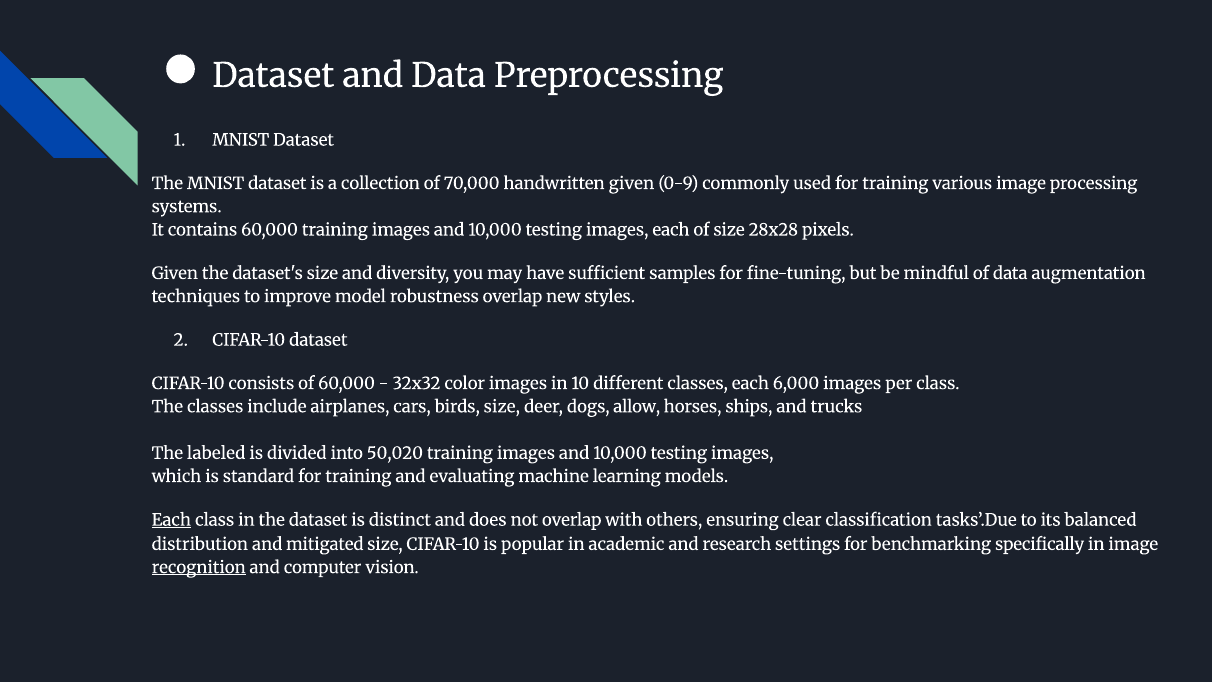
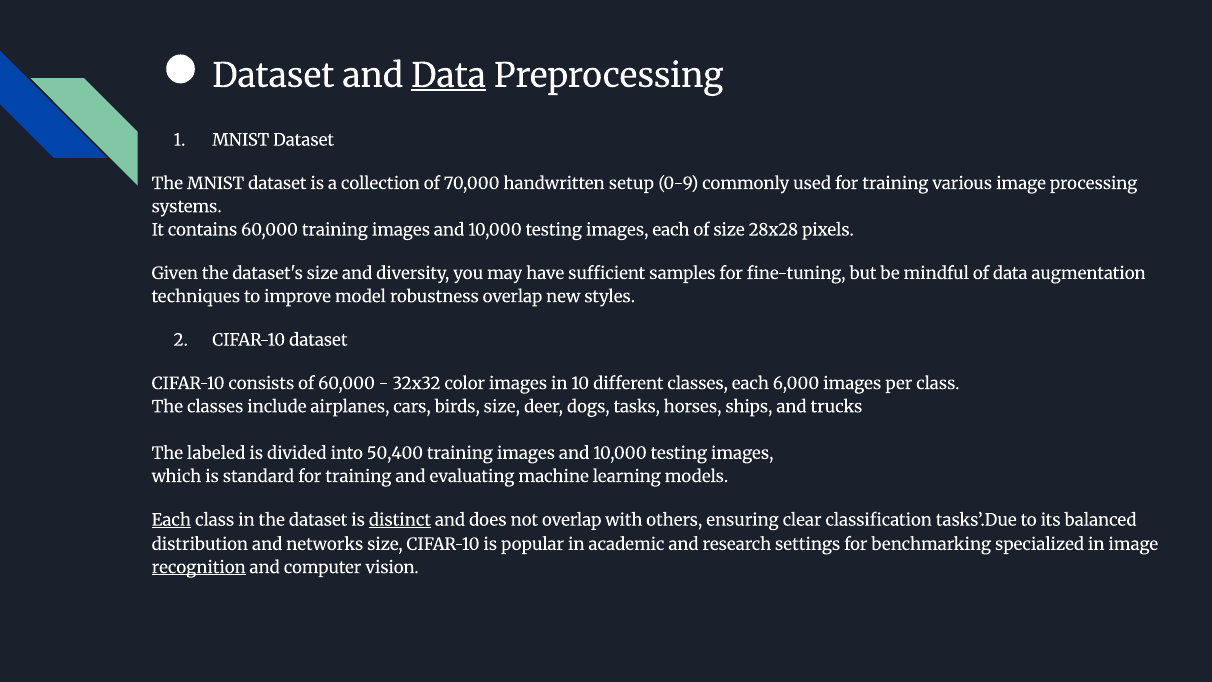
Data at (449, 76) underline: none -> present
handwritten given: given -> setup
dogs allow: allow -> tasks
50,020: 50,020 -> 50,400
distinct underline: none -> present
mitigated: mitigated -> networks
specifically: specifically -> specialized
